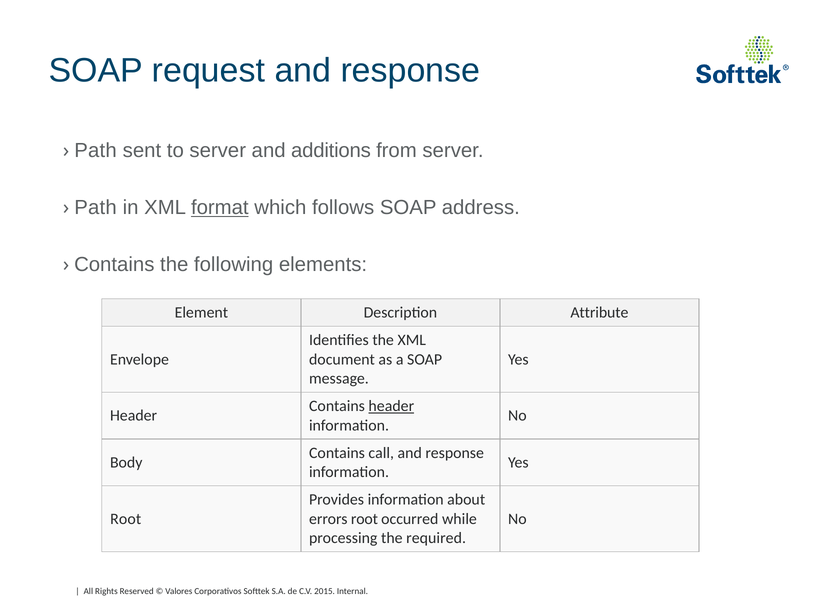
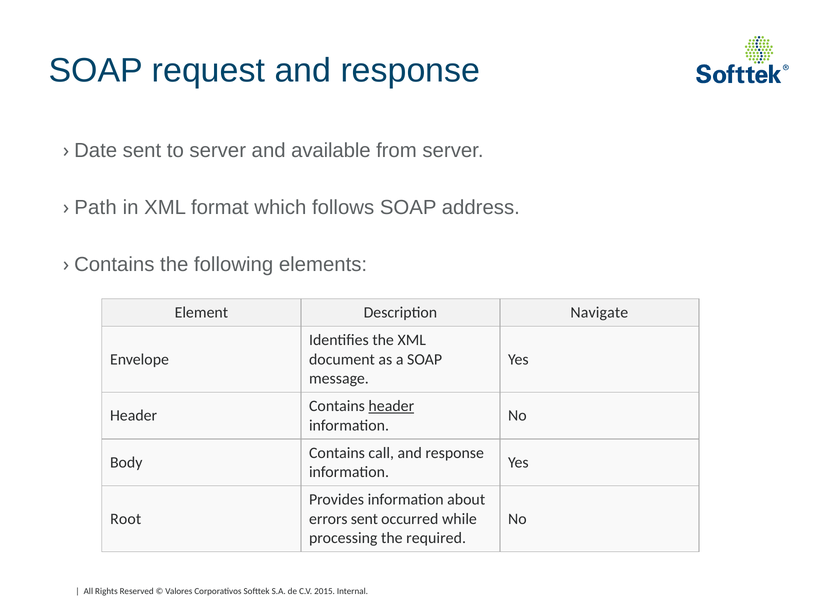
Path at (96, 151): Path -> Date
additions: additions -> available
format underline: present -> none
Attribute: Attribute -> Navigate
errors root: root -> sent
